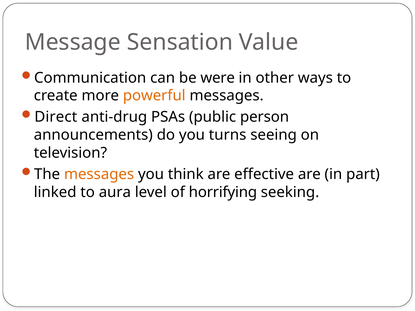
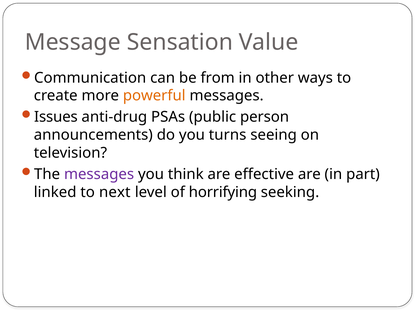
were: were -> from
Direct: Direct -> Issues
messages at (99, 174) colour: orange -> purple
aura: aura -> next
